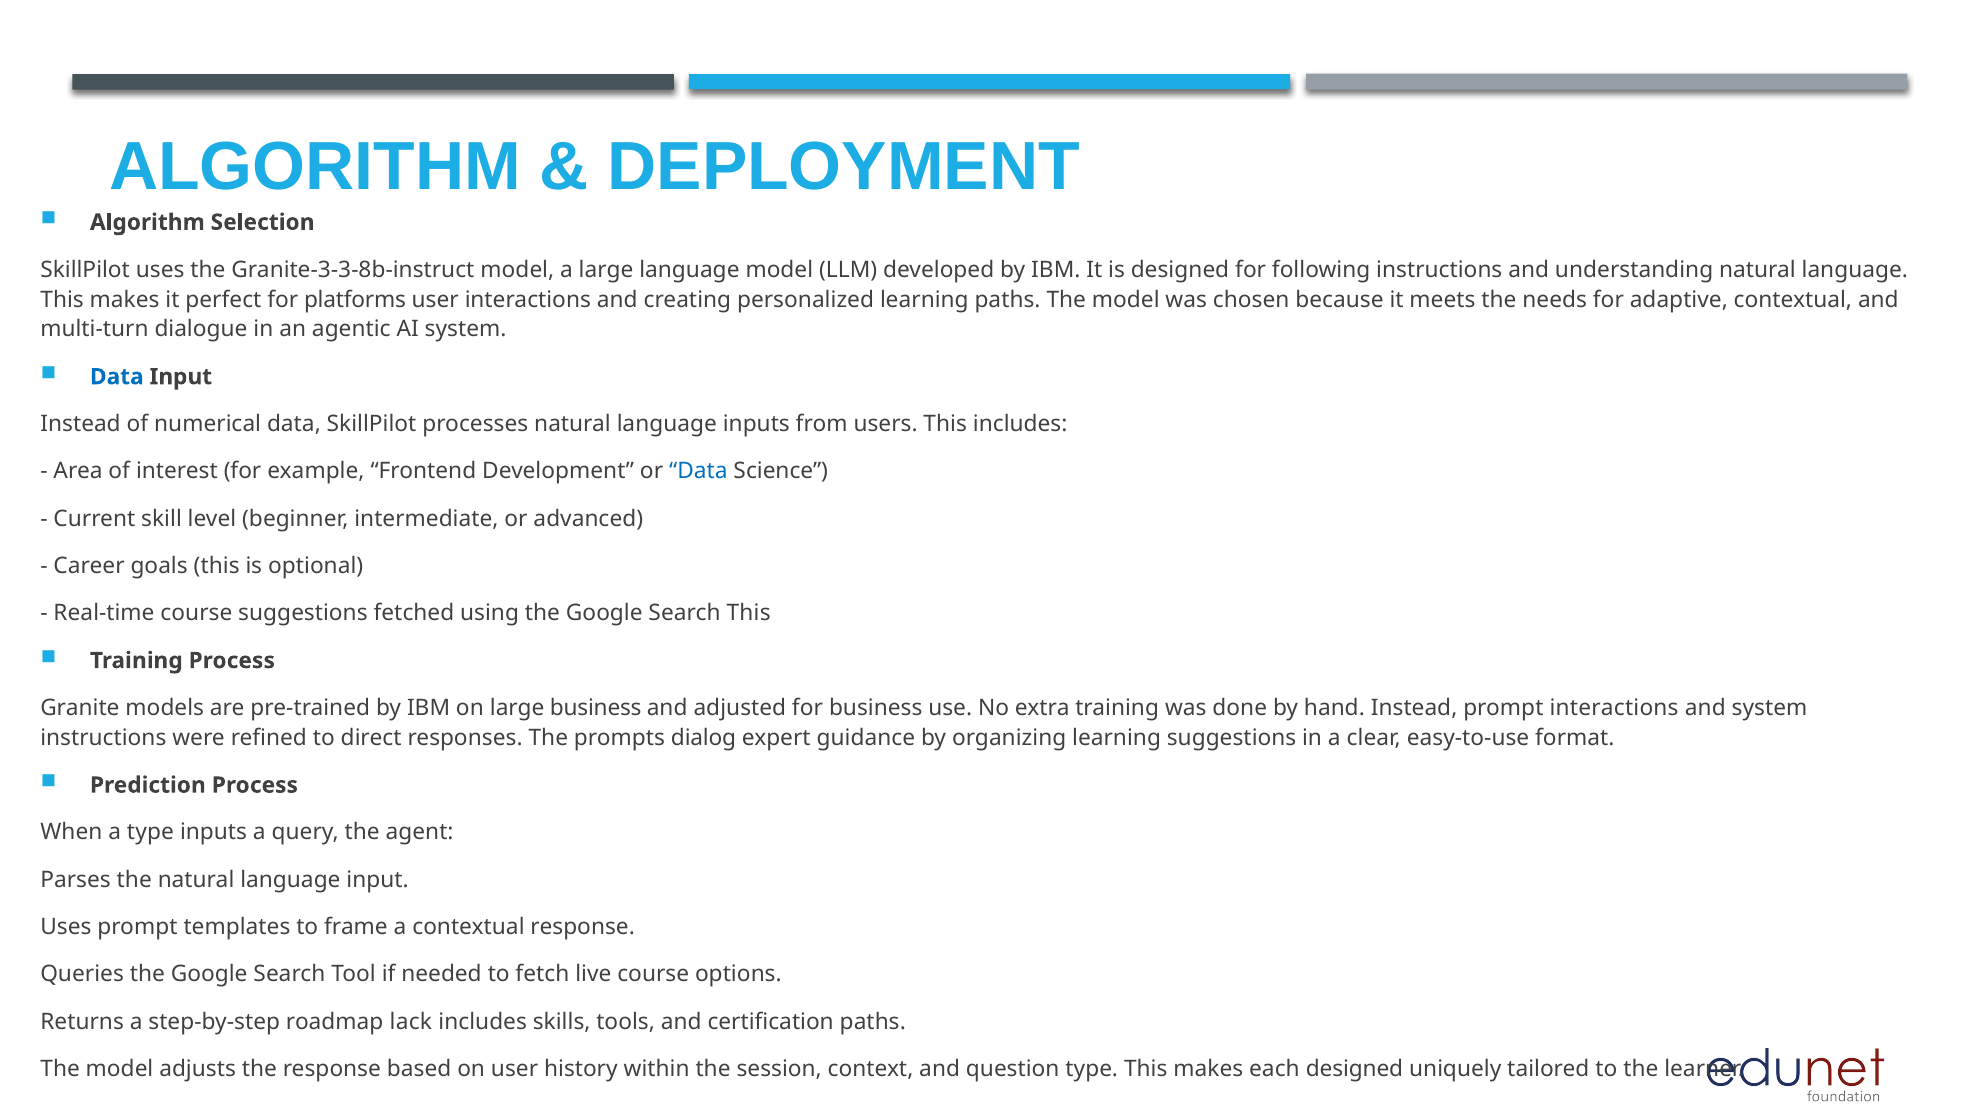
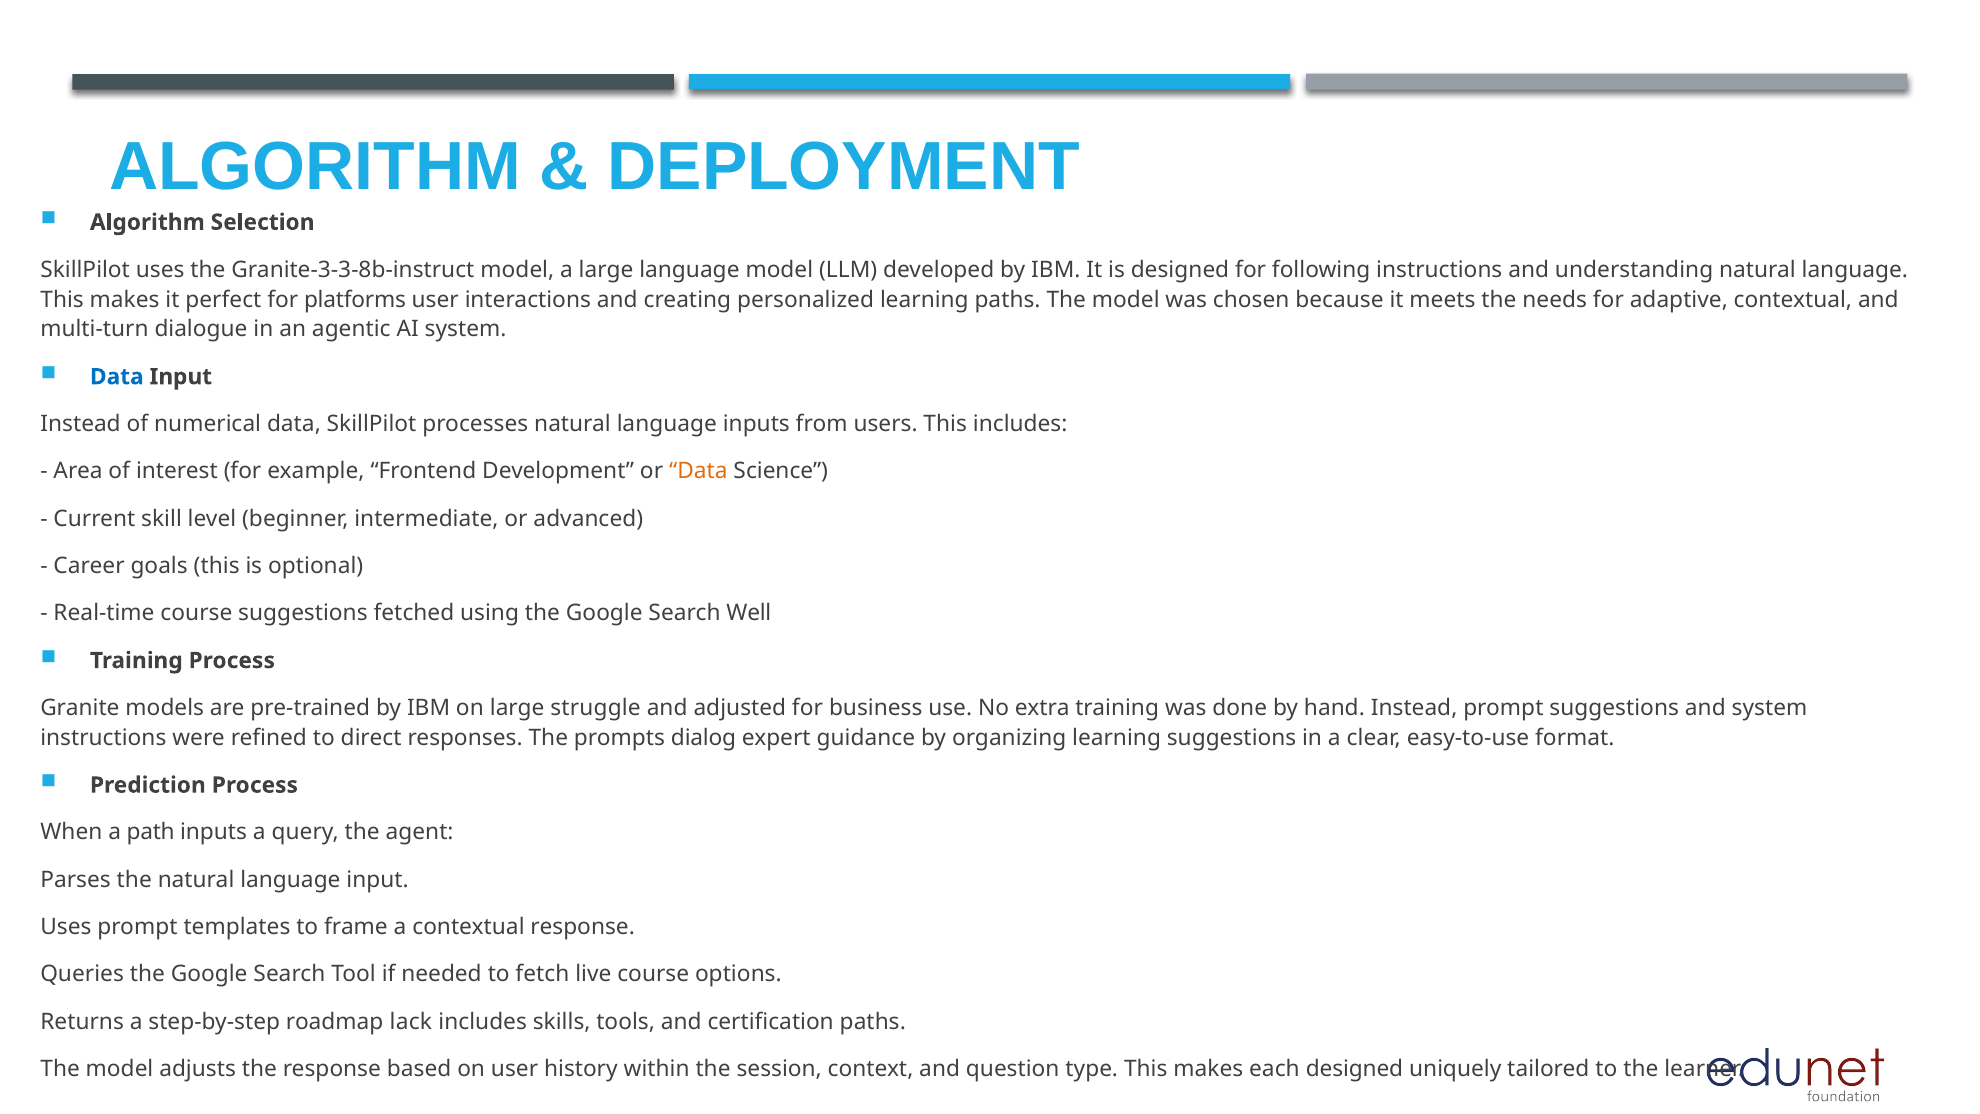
Data at (698, 471) colour: blue -> orange
Search This: This -> Well
large business: business -> struggle
prompt interactions: interactions -> suggestions
a type: type -> path
